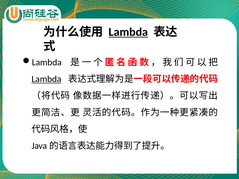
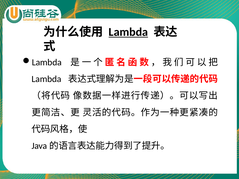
Lambda at (46, 79) underline: present -> none
